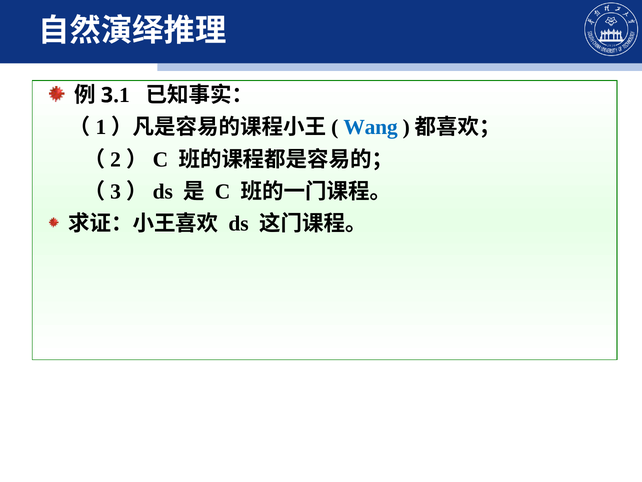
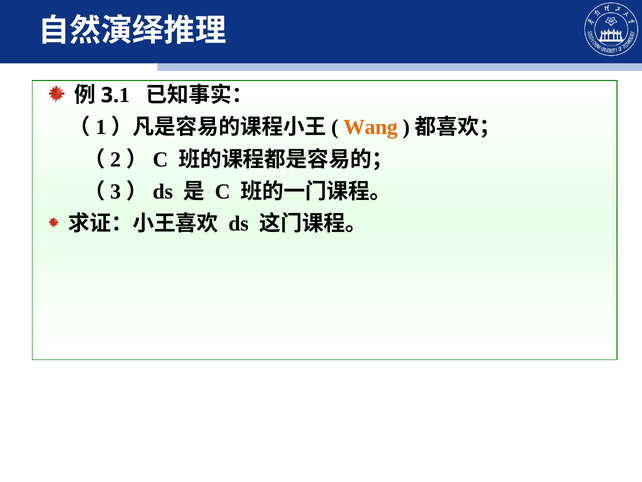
Wang colour: blue -> orange
